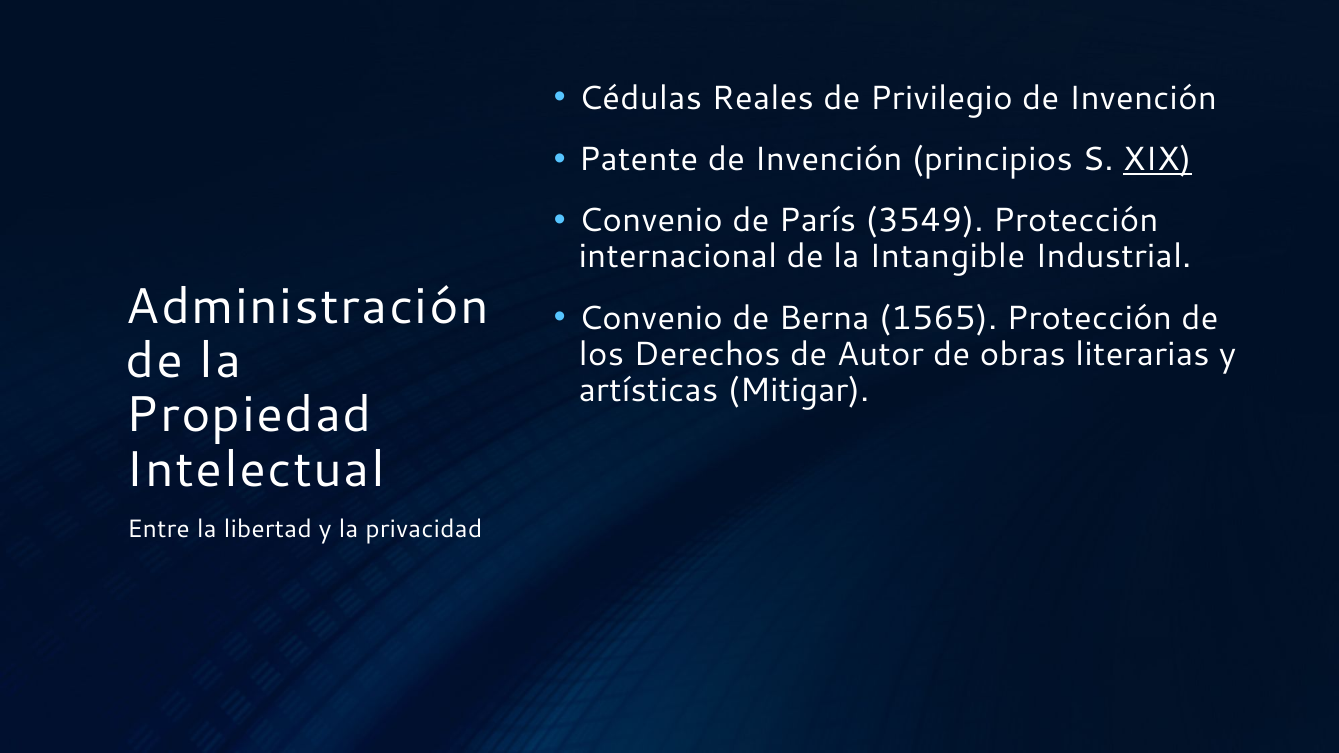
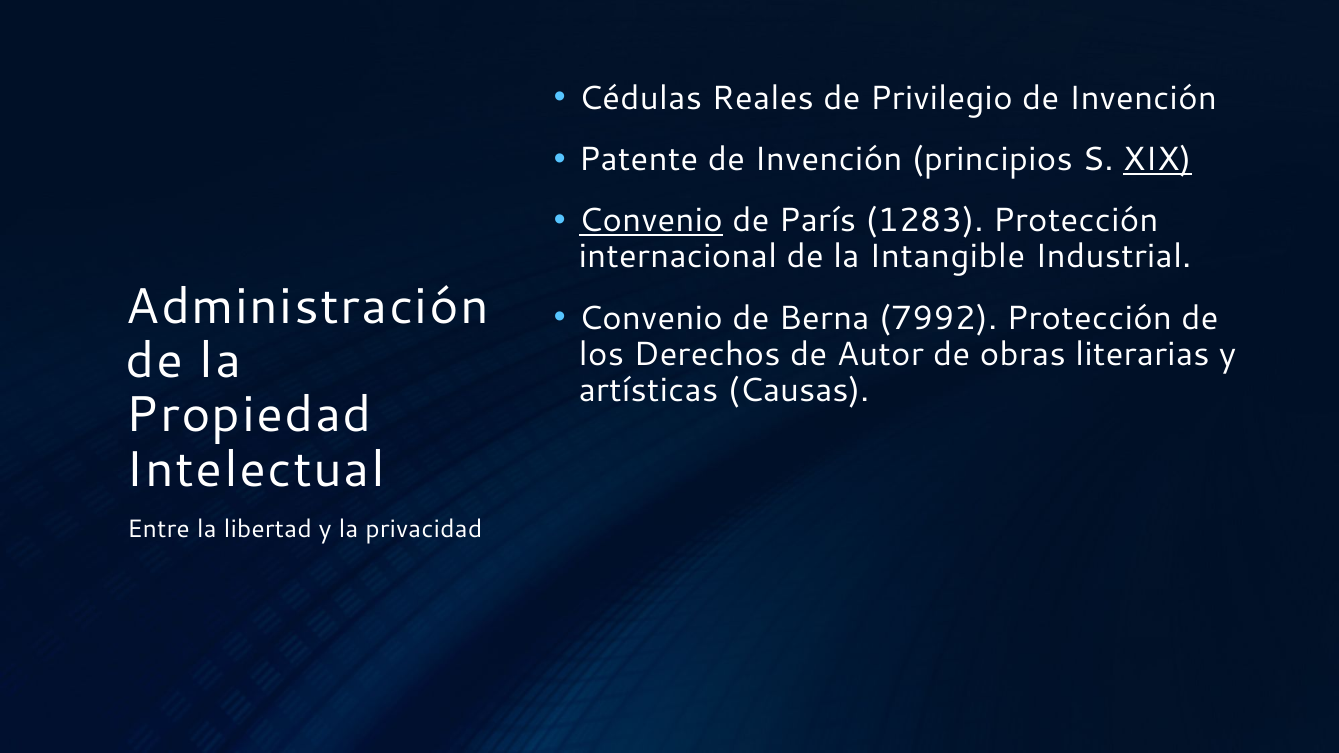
Convenio at (651, 221) underline: none -> present
3549: 3549 -> 1283
1565: 1565 -> 7992
Mitigar: Mitigar -> Causas
